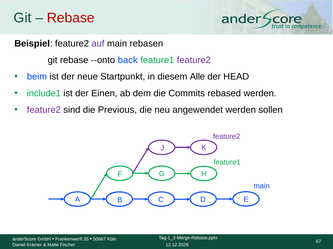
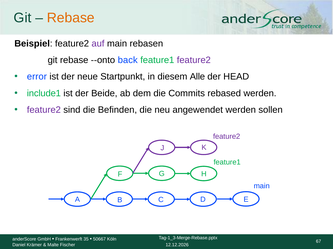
Rebase at (71, 18) colour: red -> orange
beim: beim -> error
Einen: Einen -> Beide
Previous: Previous -> Befinden
